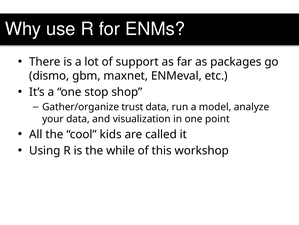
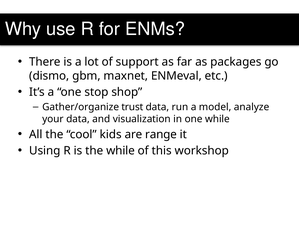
one point: point -> while
called: called -> range
